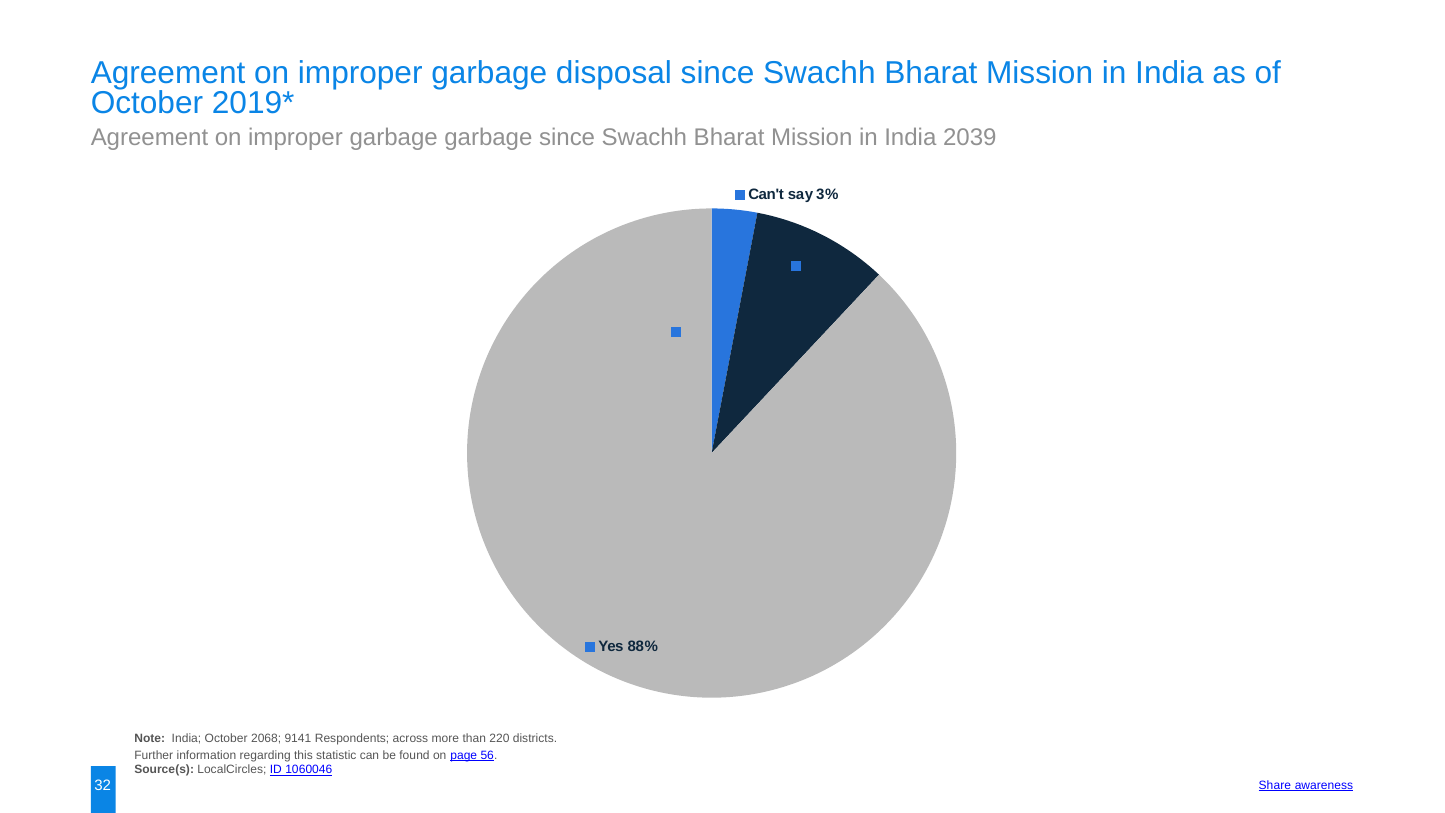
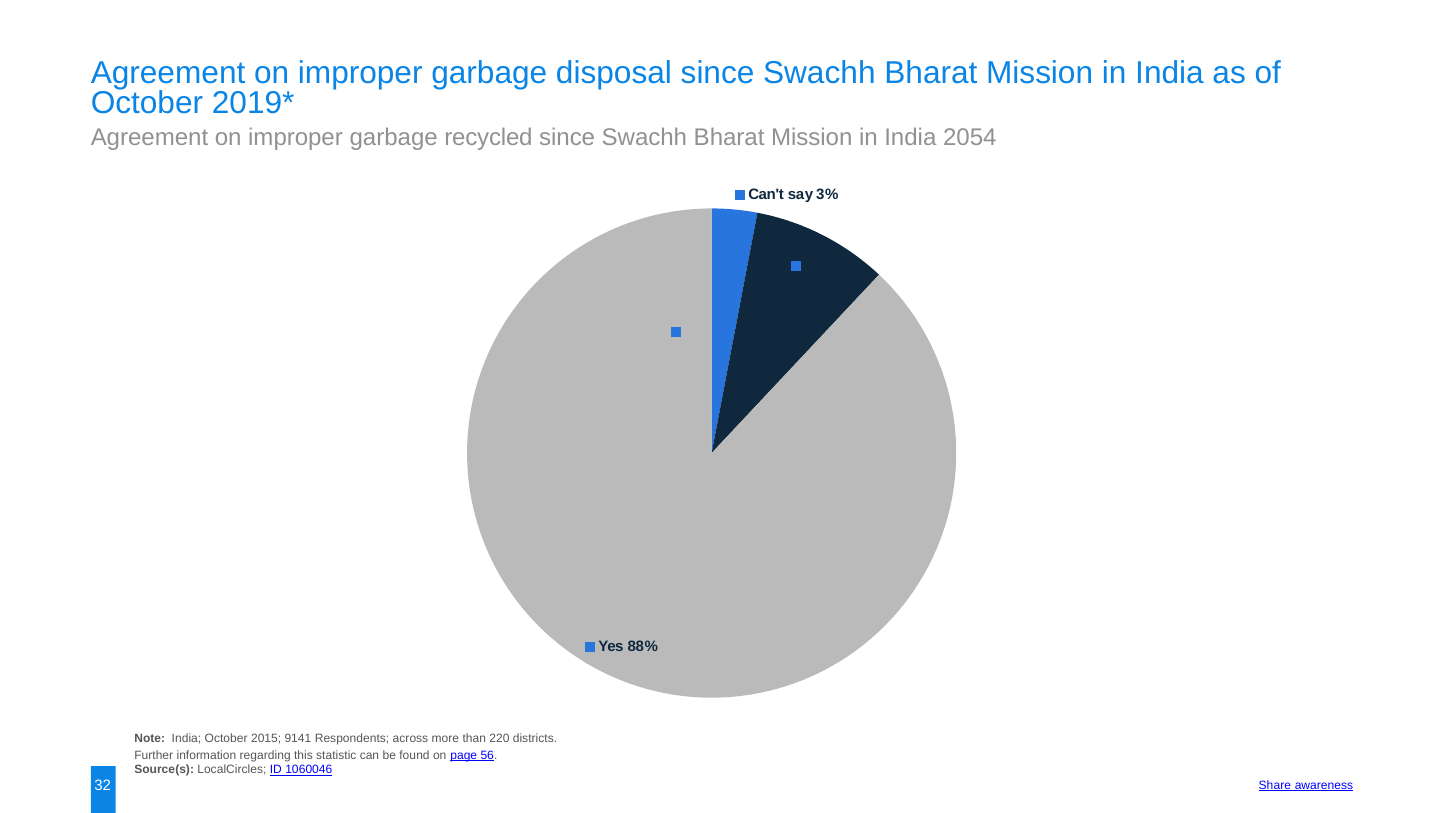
garbage garbage: garbage -> recycled
2039: 2039 -> 2054
2068: 2068 -> 2015
